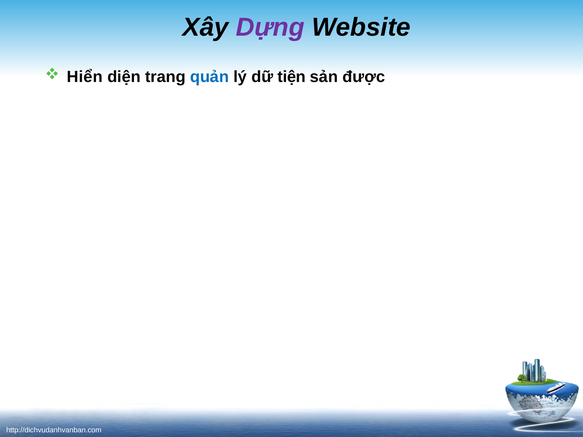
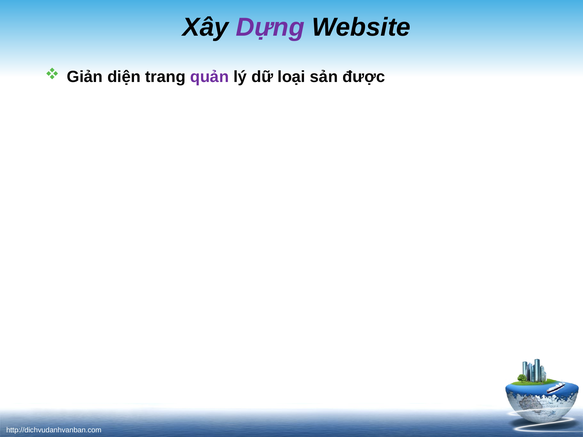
Hiển: Hiển -> Giản
quản colour: blue -> purple
tiện: tiện -> loại
